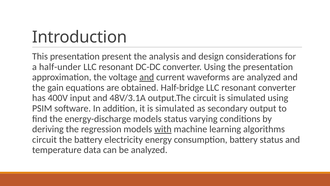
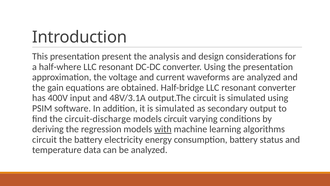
half-under: half-under -> half-where
and at (147, 77) underline: present -> none
energy-discharge: energy-discharge -> circuit-discharge
models status: status -> circuit
